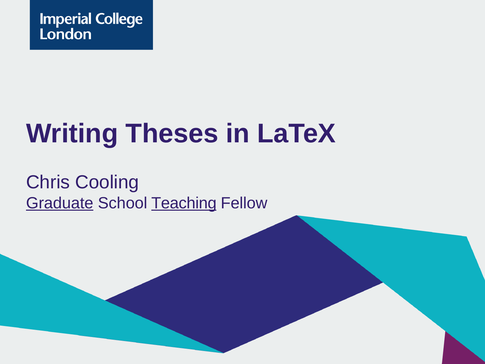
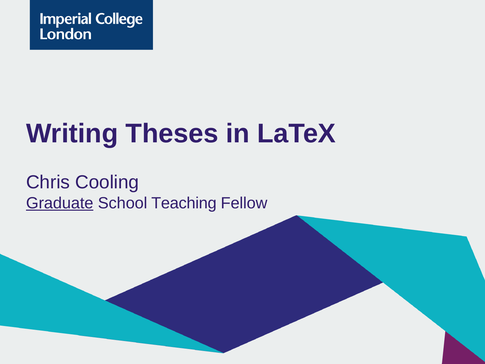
Teaching underline: present -> none
